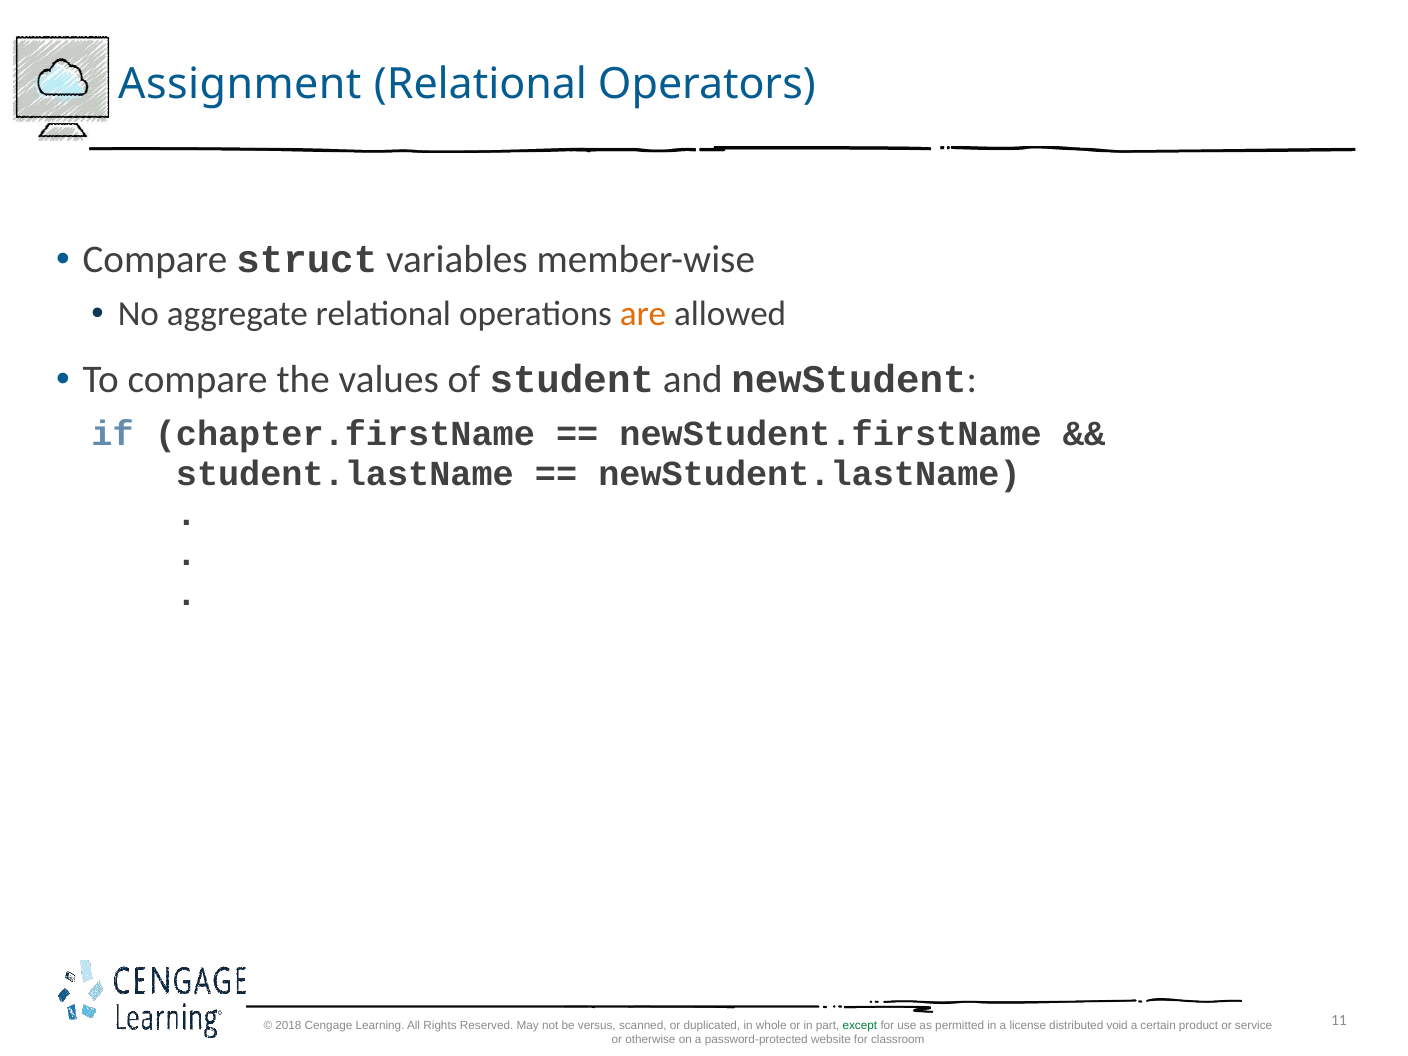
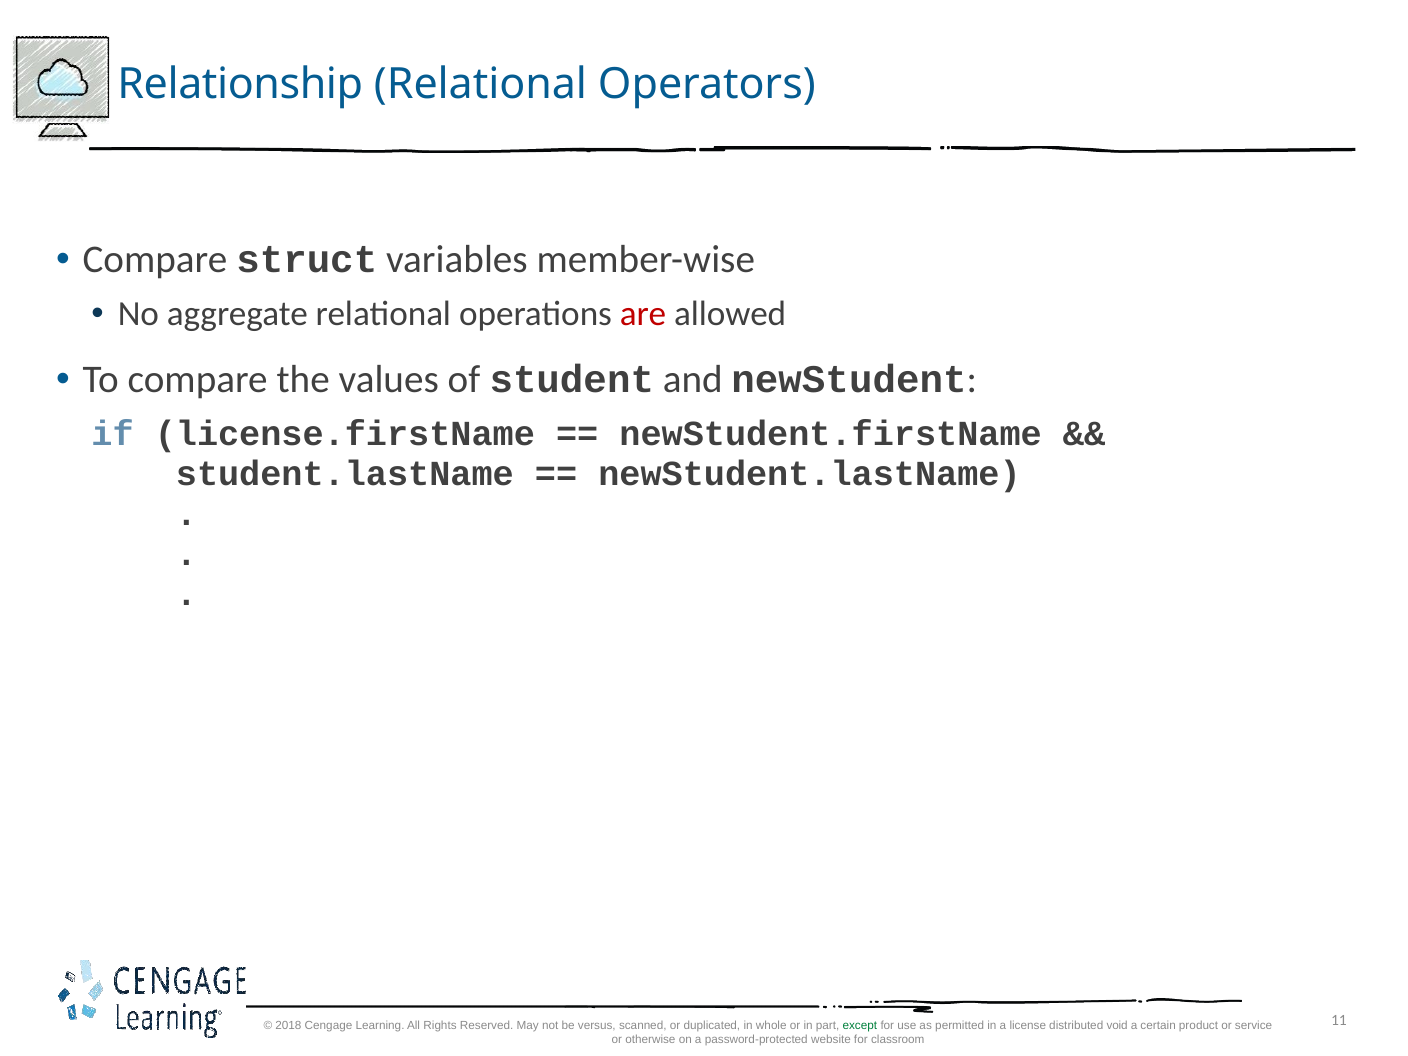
Assignment: Assignment -> Relationship
are colour: orange -> red
chapter.firstName: chapter.firstName -> license.firstName
